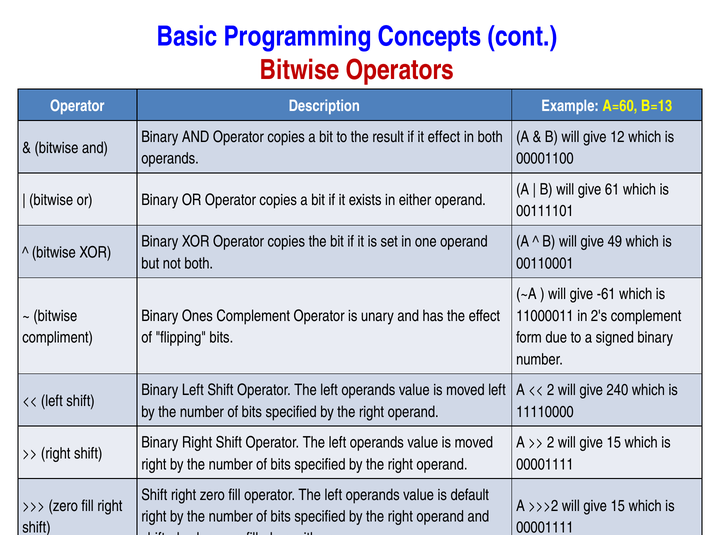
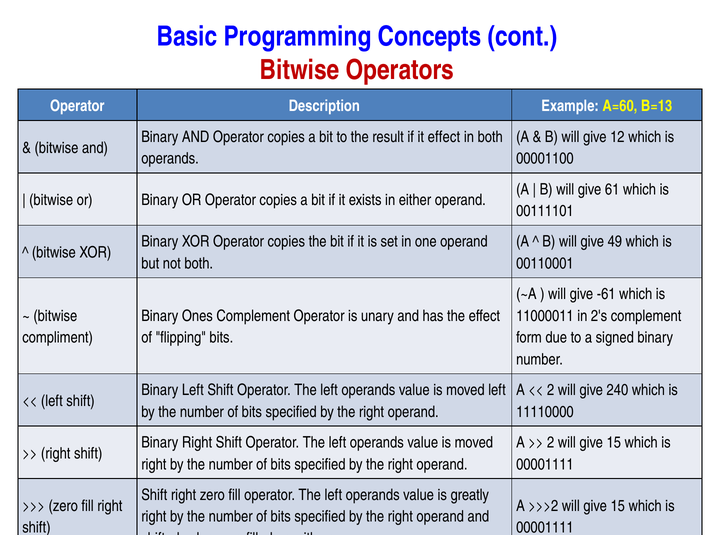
default: default -> greatly
